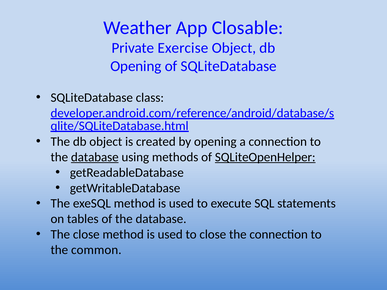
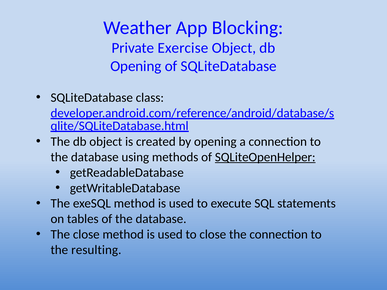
Closable: Closable -> Blocking
database at (95, 157) underline: present -> none
common: common -> resulting
